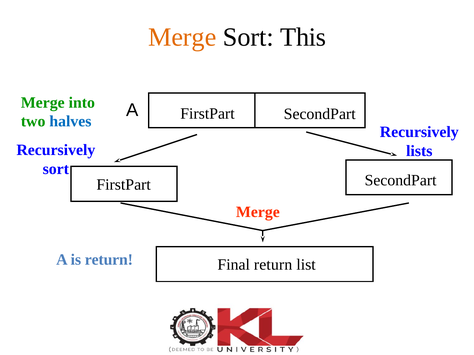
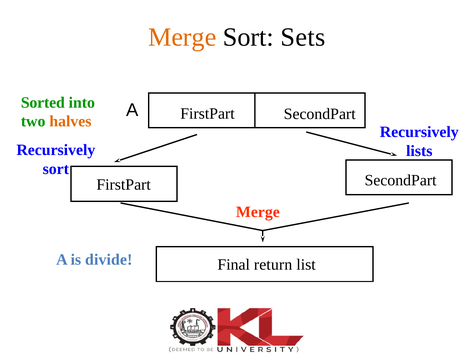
This: This -> Sets
Merge at (43, 103): Merge -> Sorted
halves colour: blue -> orange
is return: return -> divide
